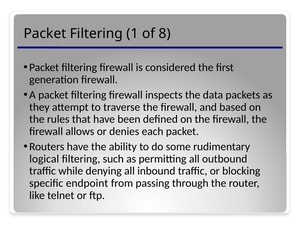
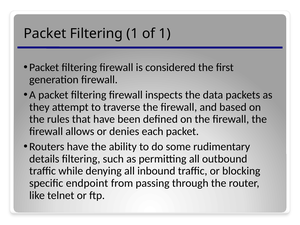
of 8: 8 -> 1
logical: logical -> details
